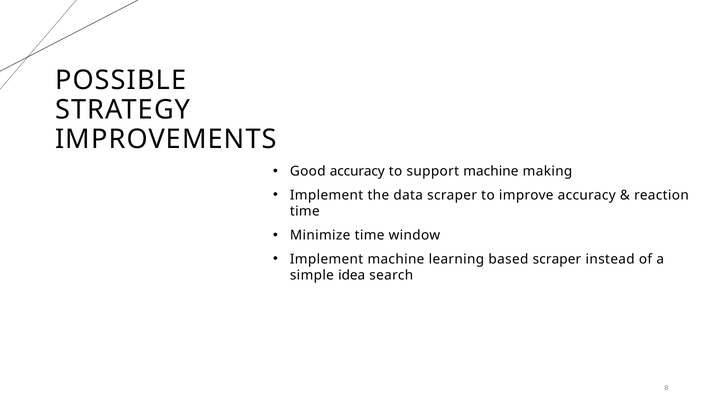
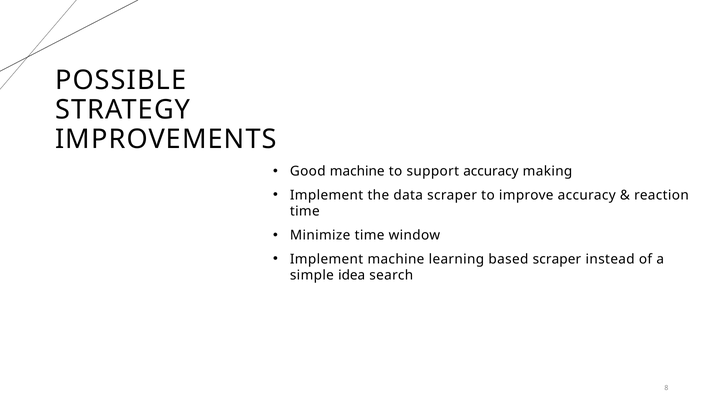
Good accuracy: accuracy -> machine
support machine: machine -> accuracy
